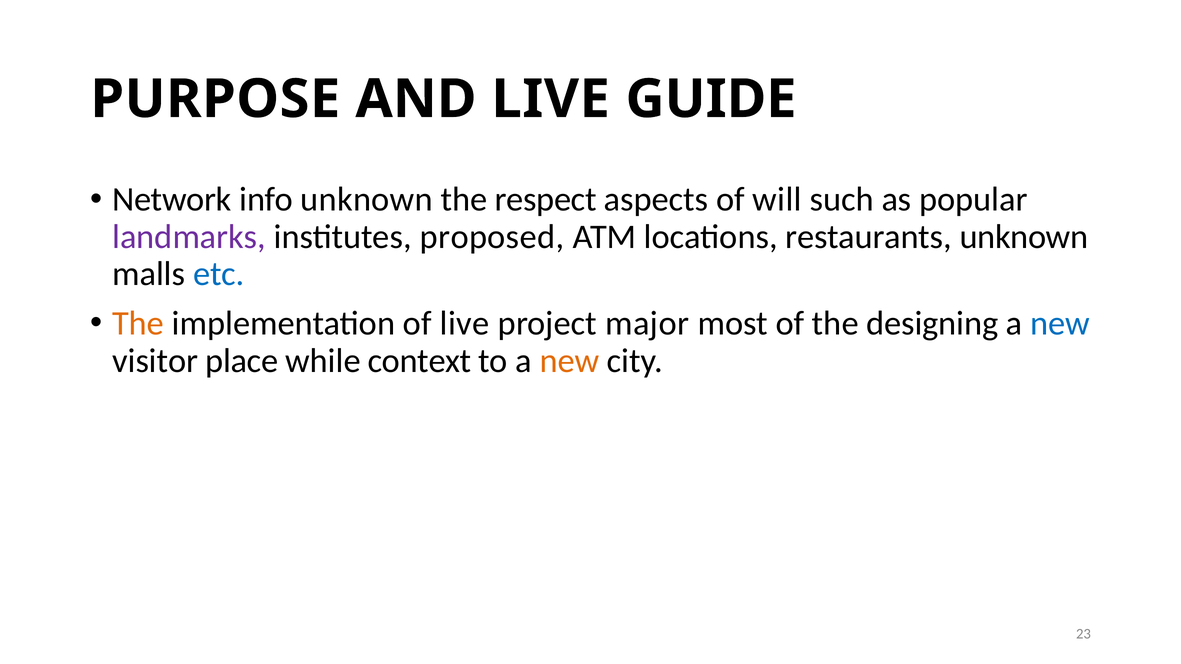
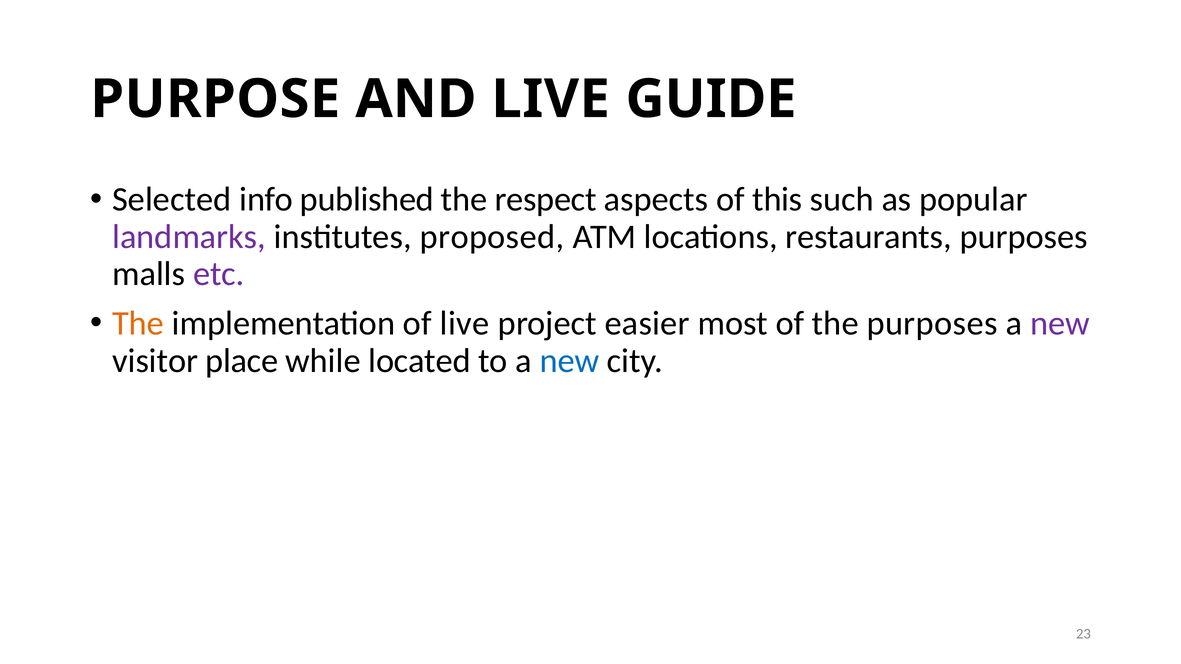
Network: Network -> Selected
info unknown: unknown -> published
will: will -> this
restaurants unknown: unknown -> purposes
etc colour: blue -> purple
major: major -> easier
the designing: designing -> purposes
new at (1060, 324) colour: blue -> purple
context: context -> located
new at (569, 361) colour: orange -> blue
